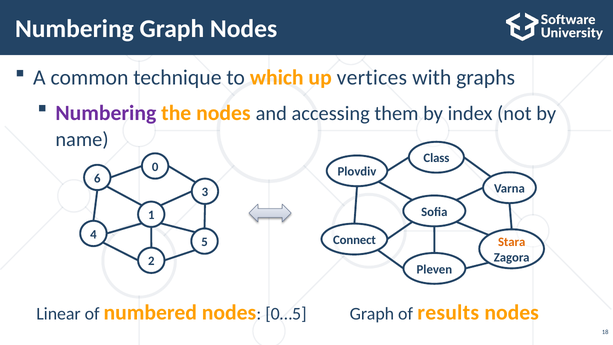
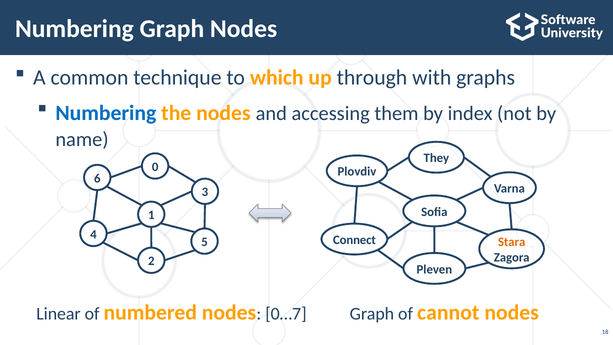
vertices: vertices -> through
Numbering at (106, 113) colour: purple -> blue
Class: Class -> They
0…5: 0…5 -> 0…7
results: results -> cannot
